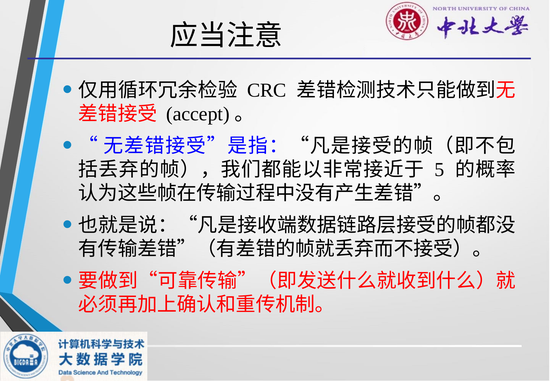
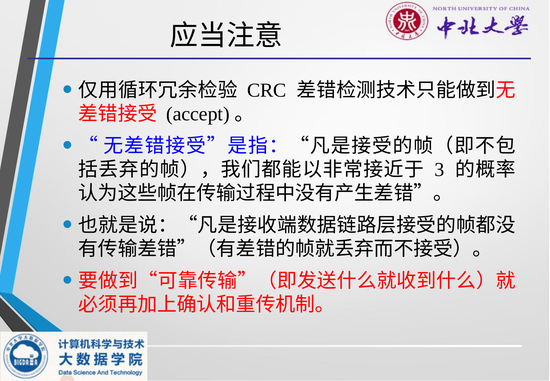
5: 5 -> 3
